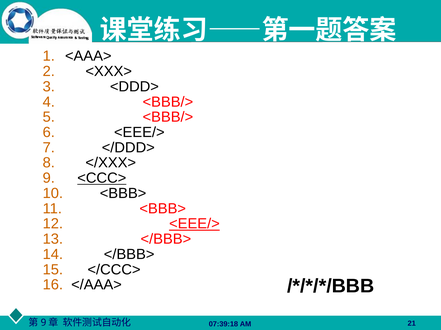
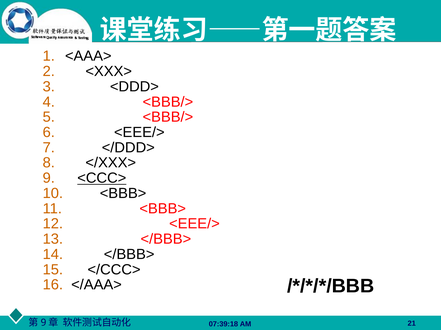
<EEE/> at (194, 224) underline: present -> none
